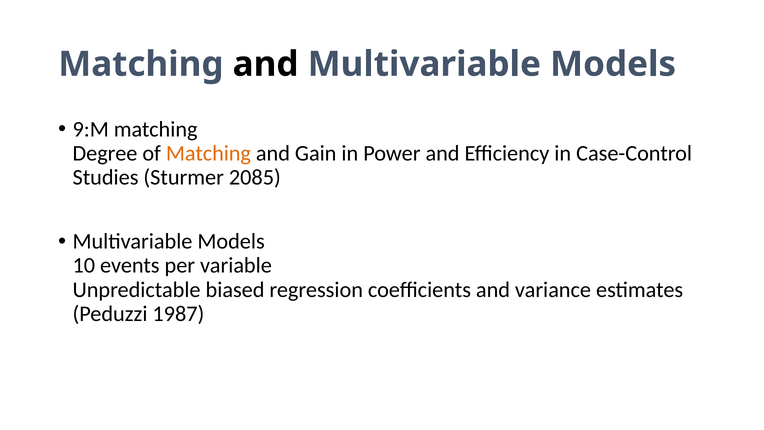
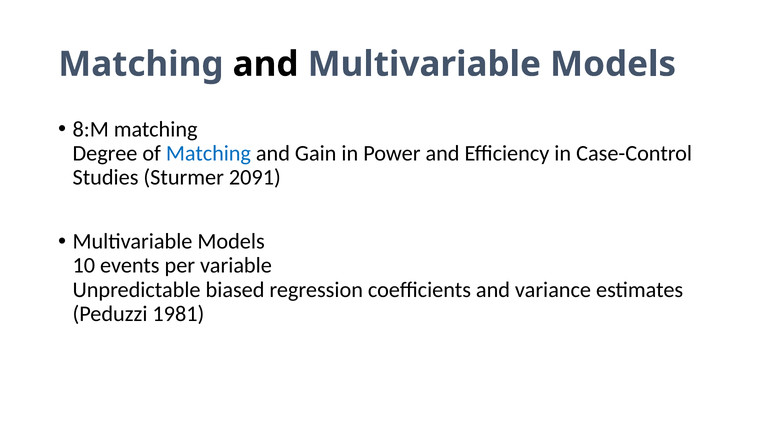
9:M: 9:M -> 8:M
Matching at (208, 153) colour: orange -> blue
2085: 2085 -> 2091
1987: 1987 -> 1981
